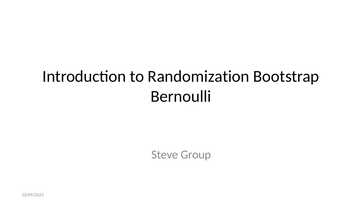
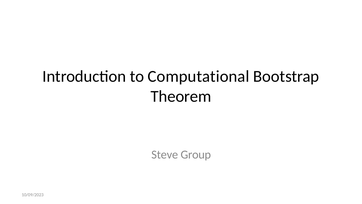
Randomization: Randomization -> Computational
Bernoulli: Bernoulli -> Theorem
